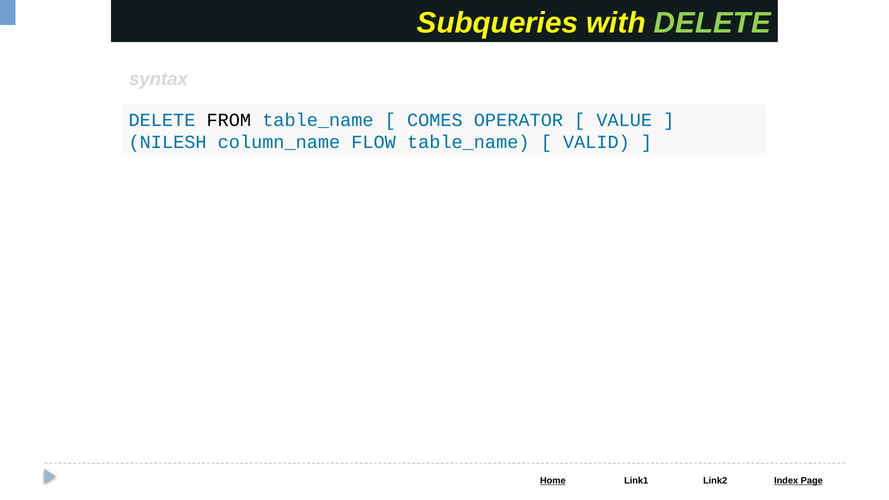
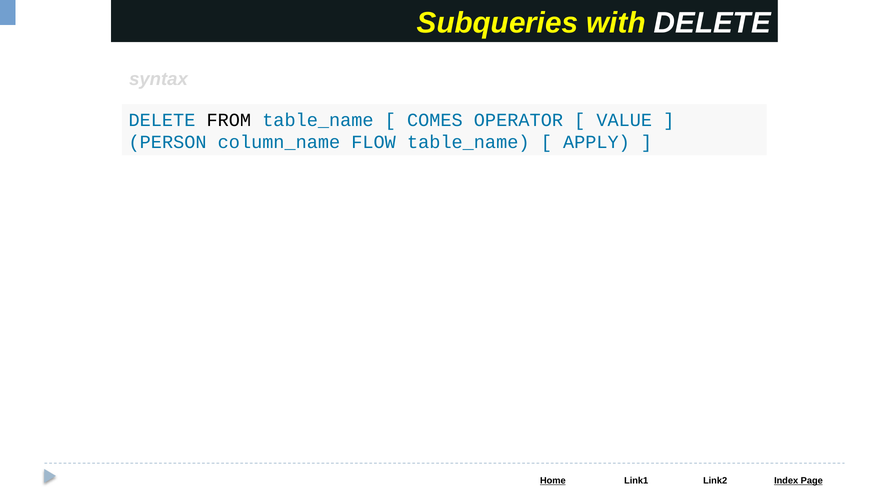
DELETE at (712, 23) colour: light green -> white
NILESH: NILESH -> PERSON
VALID: VALID -> APPLY
